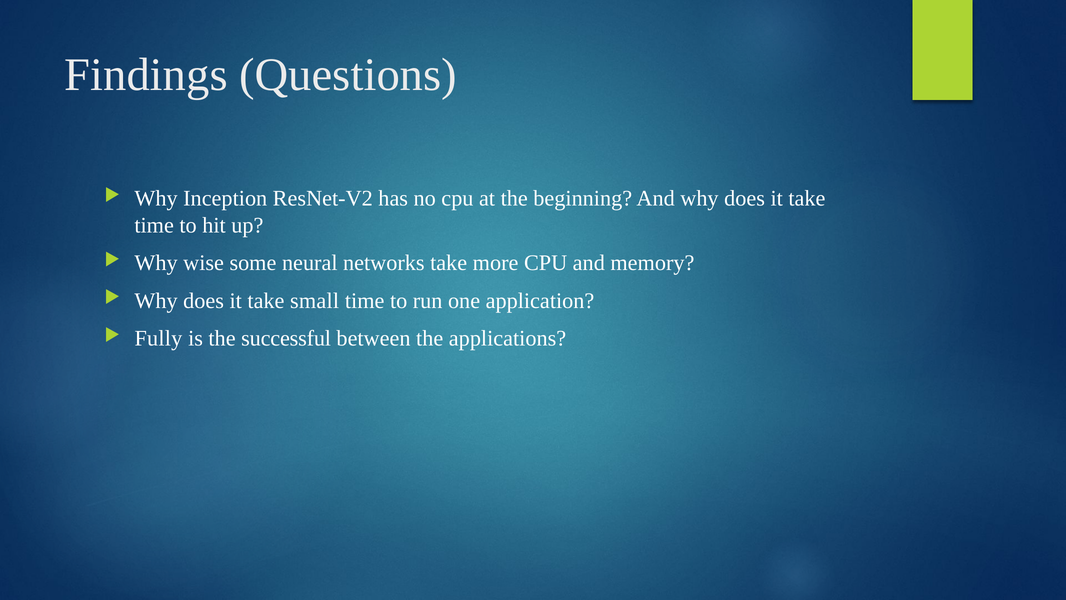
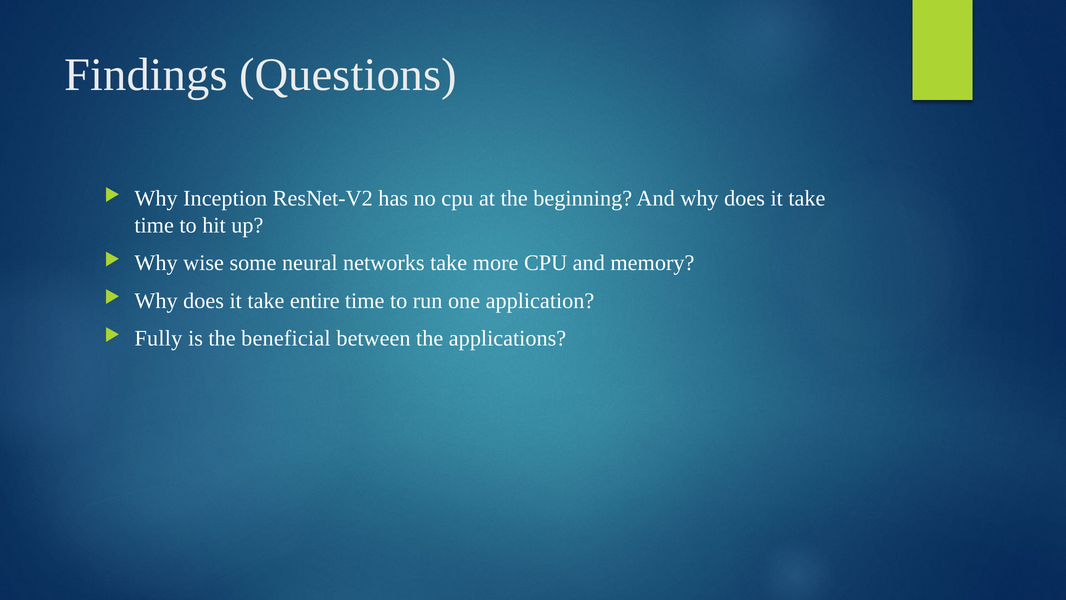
small: small -> entire
successful: successful -> beneficial
